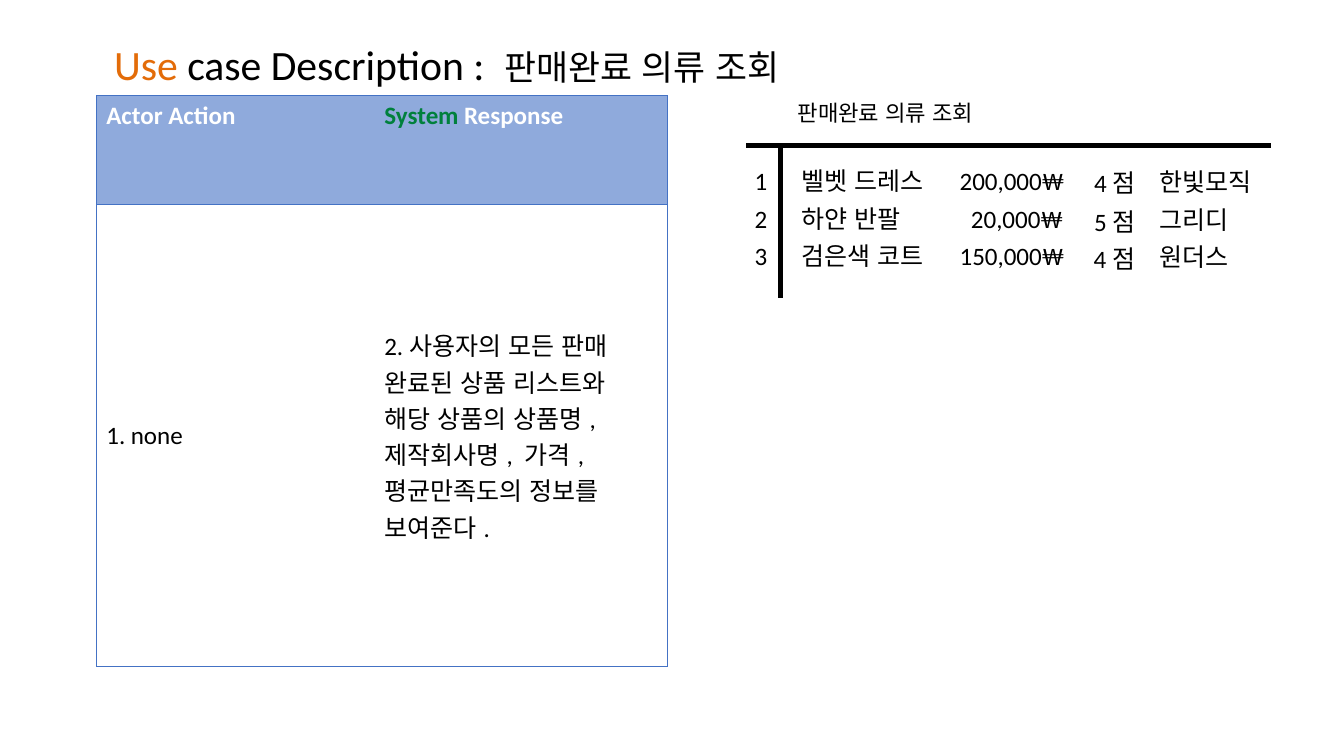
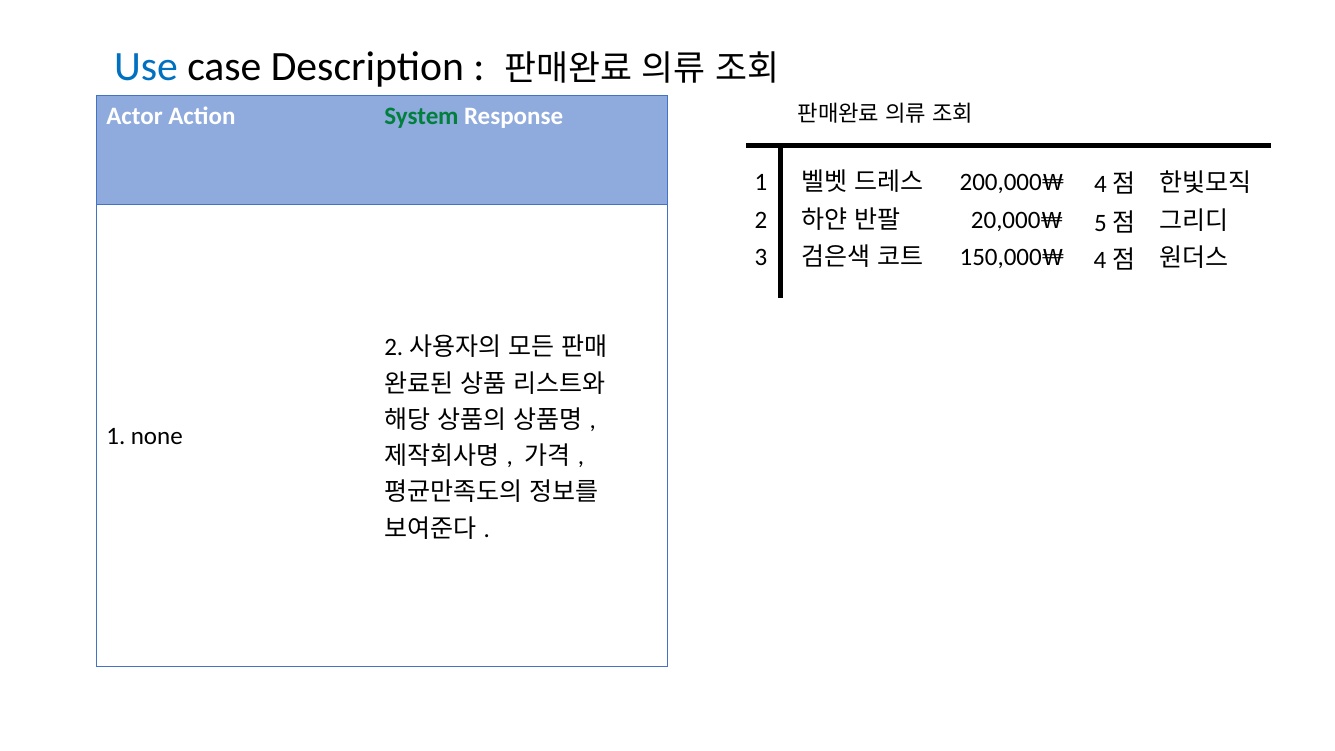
Use colour: orange -> blue
